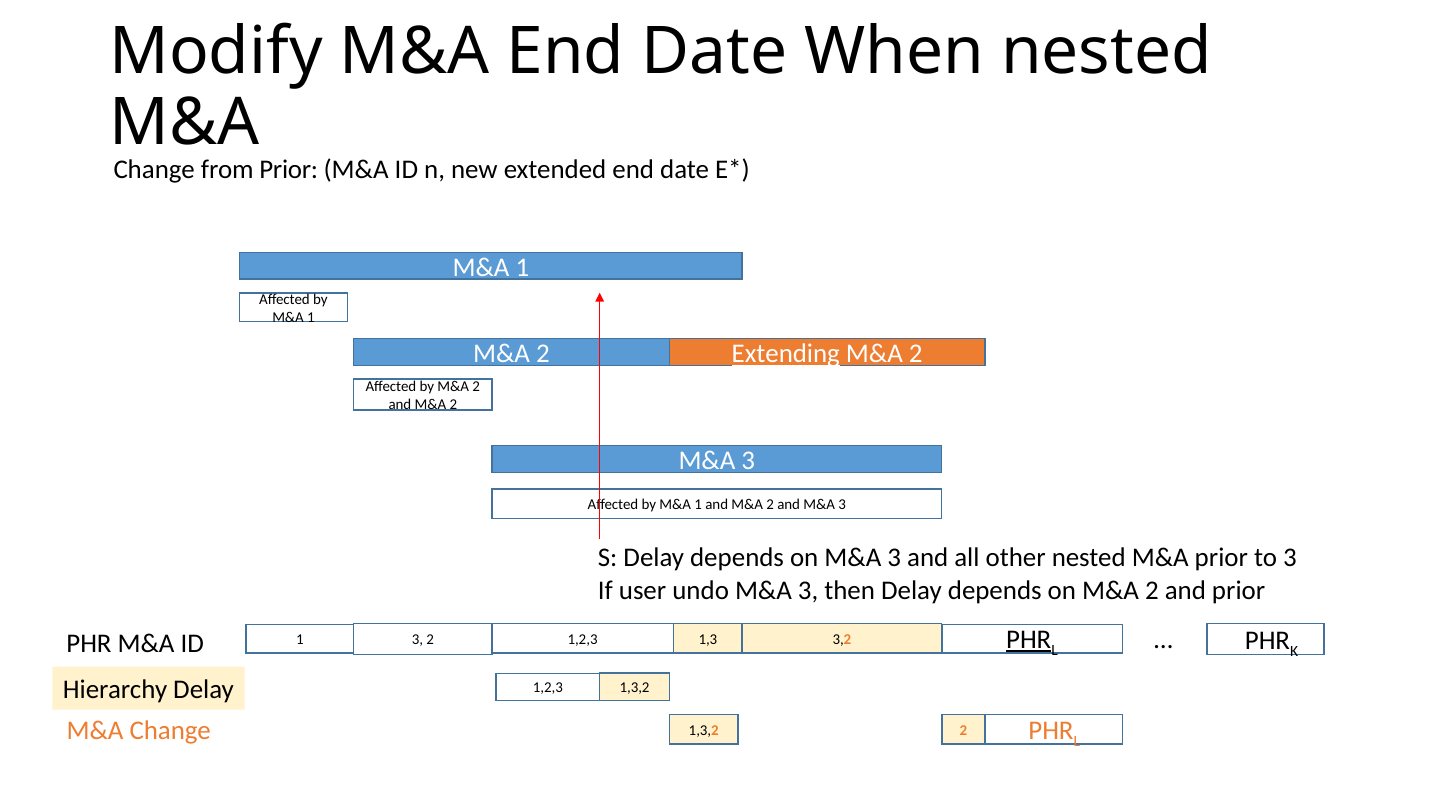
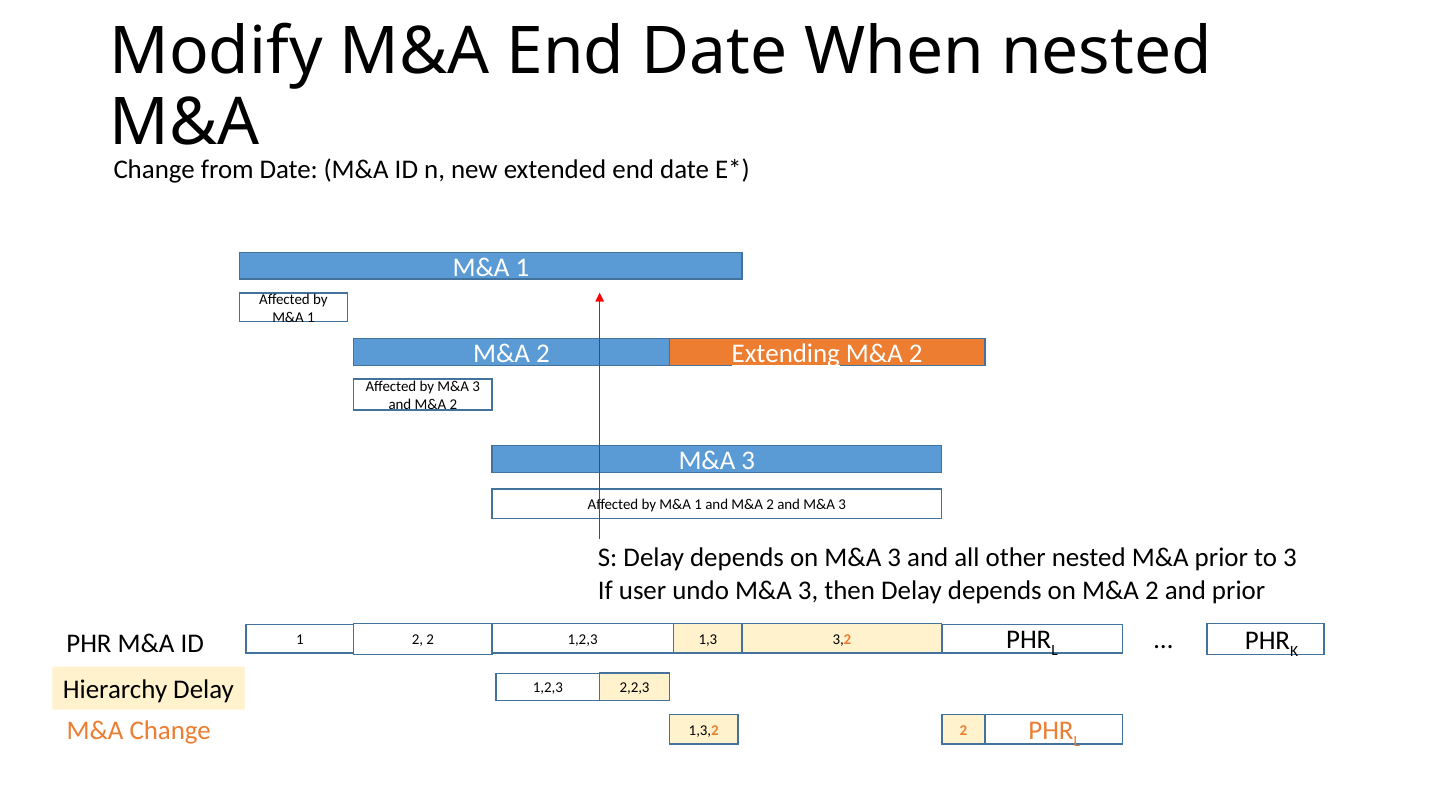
Prior at (289, 169): Prior -> Date
by M&A 2: 2 -> 3
PHR at (1029, 640) underline: present -> none
ID 3: 3 -> 2
1,2,3 1,3,2: 1,3,2 -> 2,2,3
